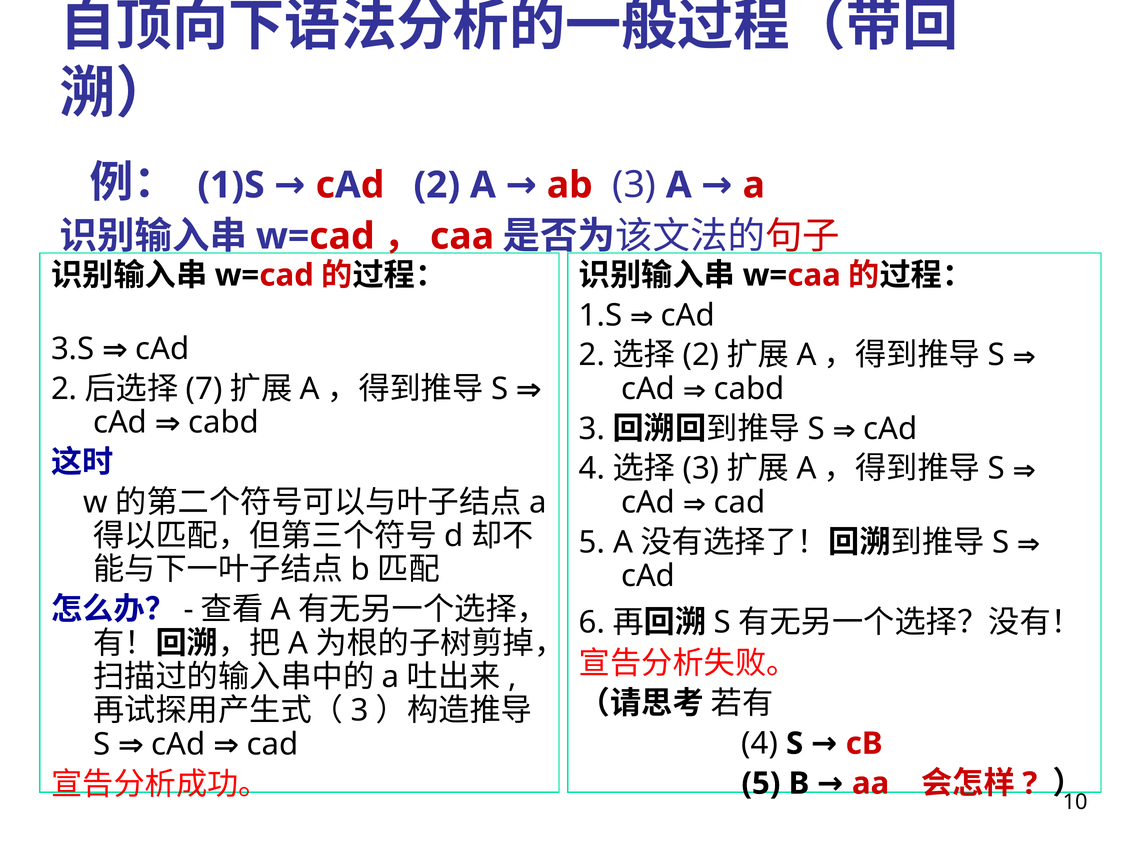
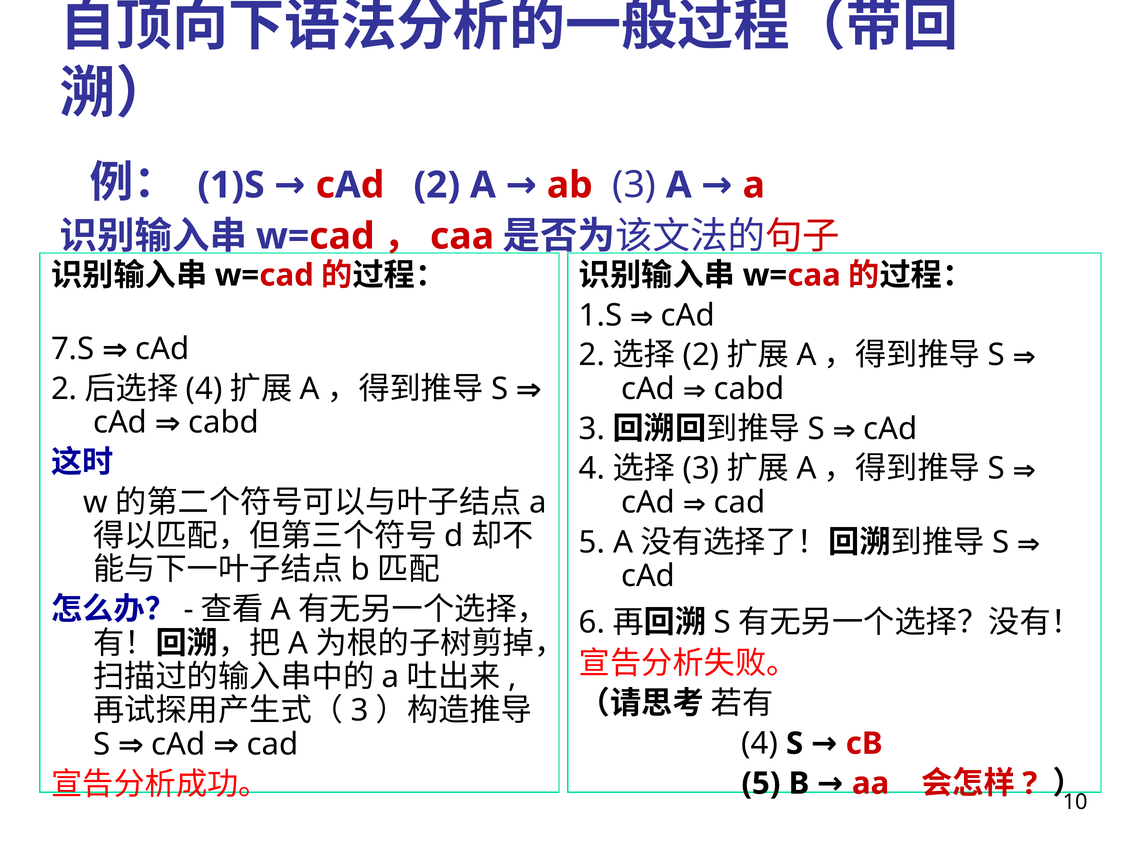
3.S: 3.S -> 7.S
7 at (204, 389): 7 -> 4
